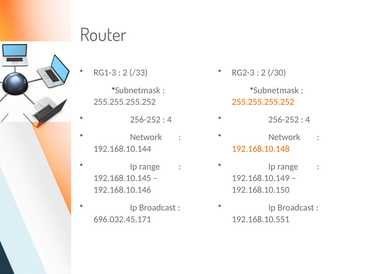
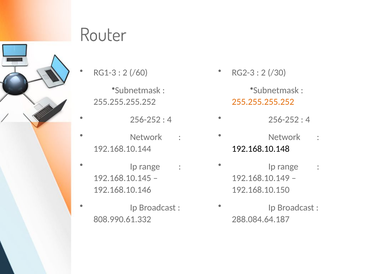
/33: /33 -> /60
192.168.10.148 colour: orange -> black
696.032.45.171: 696.032.45.171 -> 808.990.61.332
192.168.10.551: 192.168.10.551 -> 288.084.64.187
